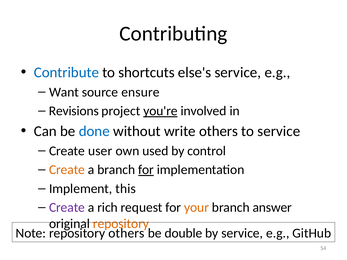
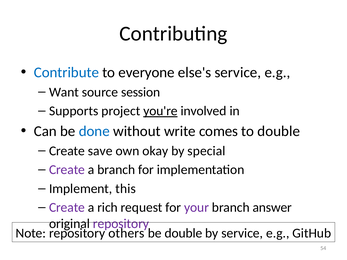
shortcuts: shortcuts -> everyone
ensure: ensure -> session
Revisions: Revisions -> Supports
write others: others -> comes
to service: service -> double
user: user -> save
used: used -> okay
control: control -> special
Create at (67, 170) colour: orange -> purple
for at (146, 170) underline: present -> none
your colour: orange -> purple
repository at (121, 224) colour: orange -> purple
